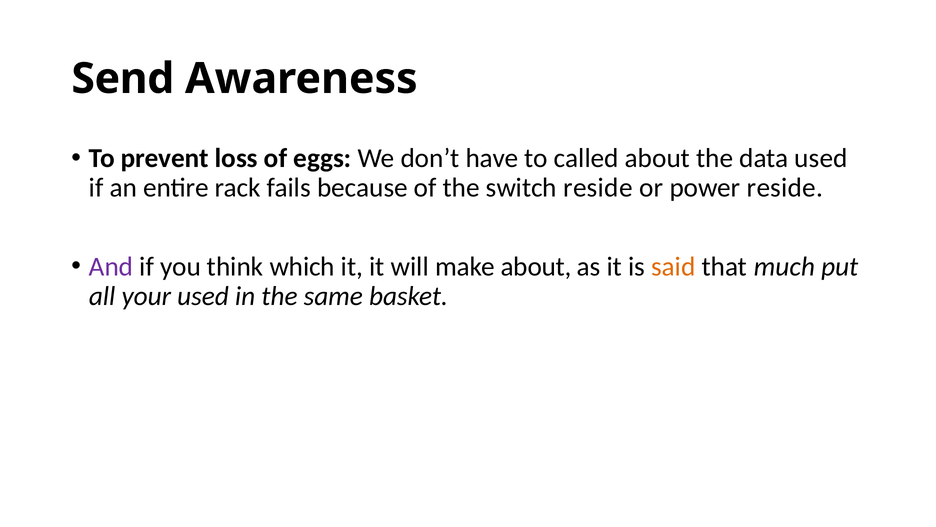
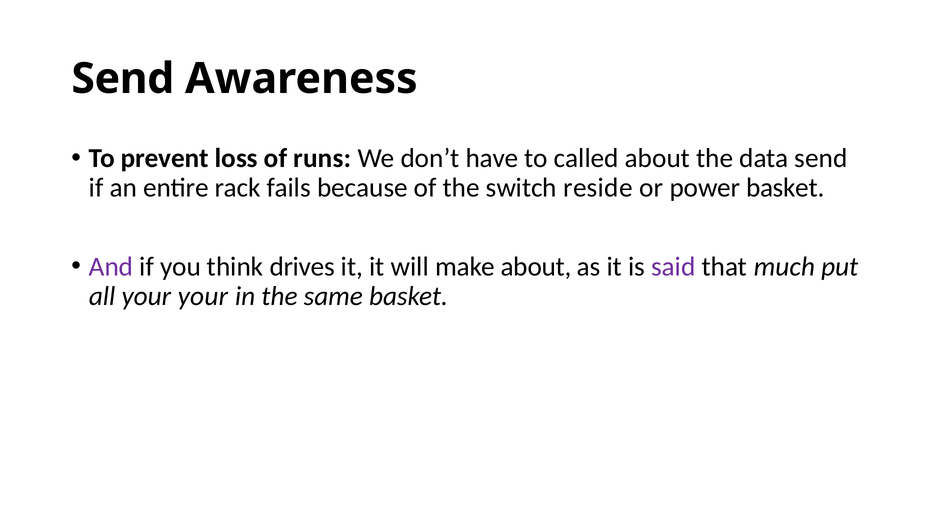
eggs: eggs -> runs
data used: used -> send
power reside: reside -> basket
which: which -> drives
said colour: orange -> purple
your used: used -> your
